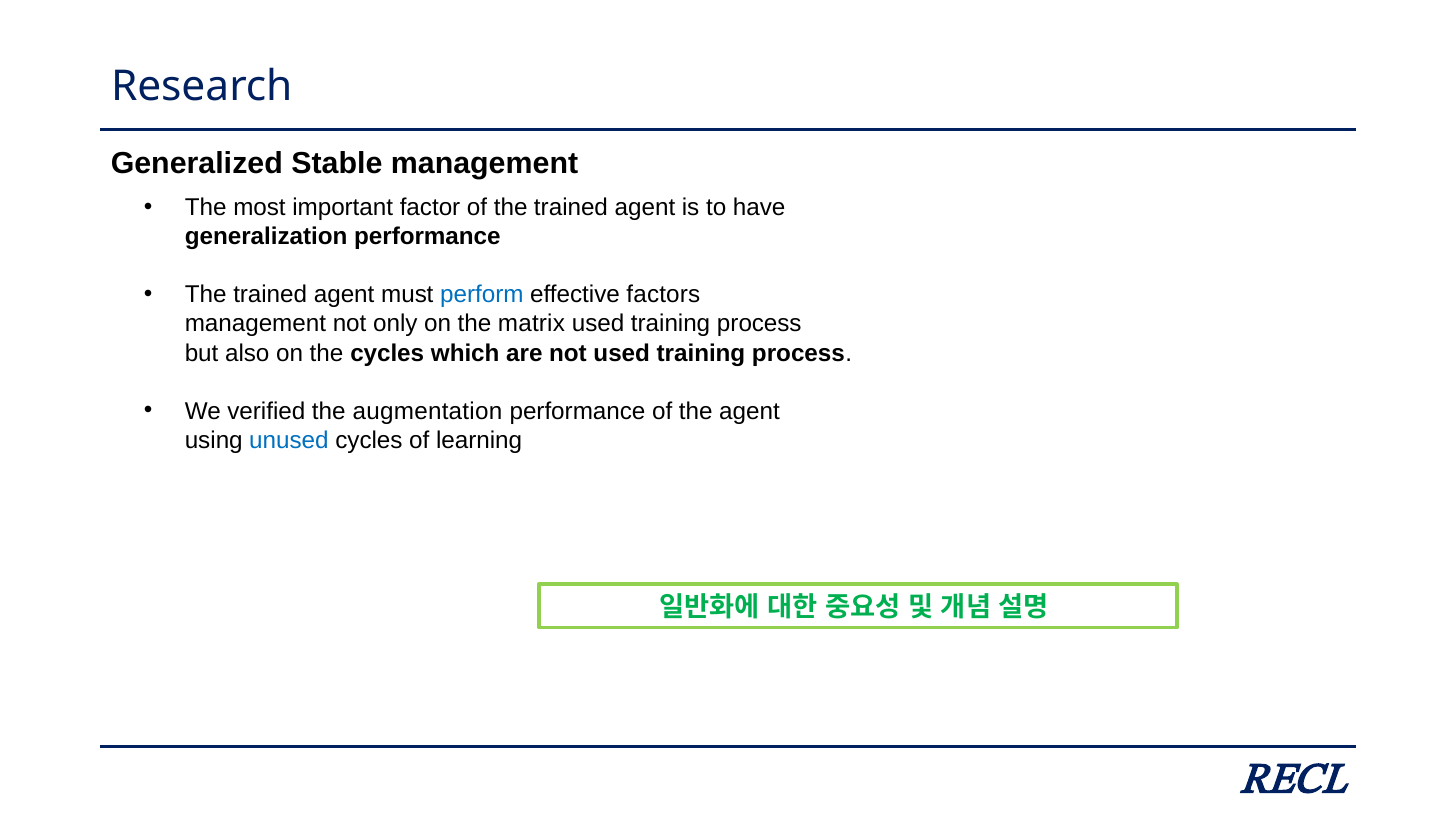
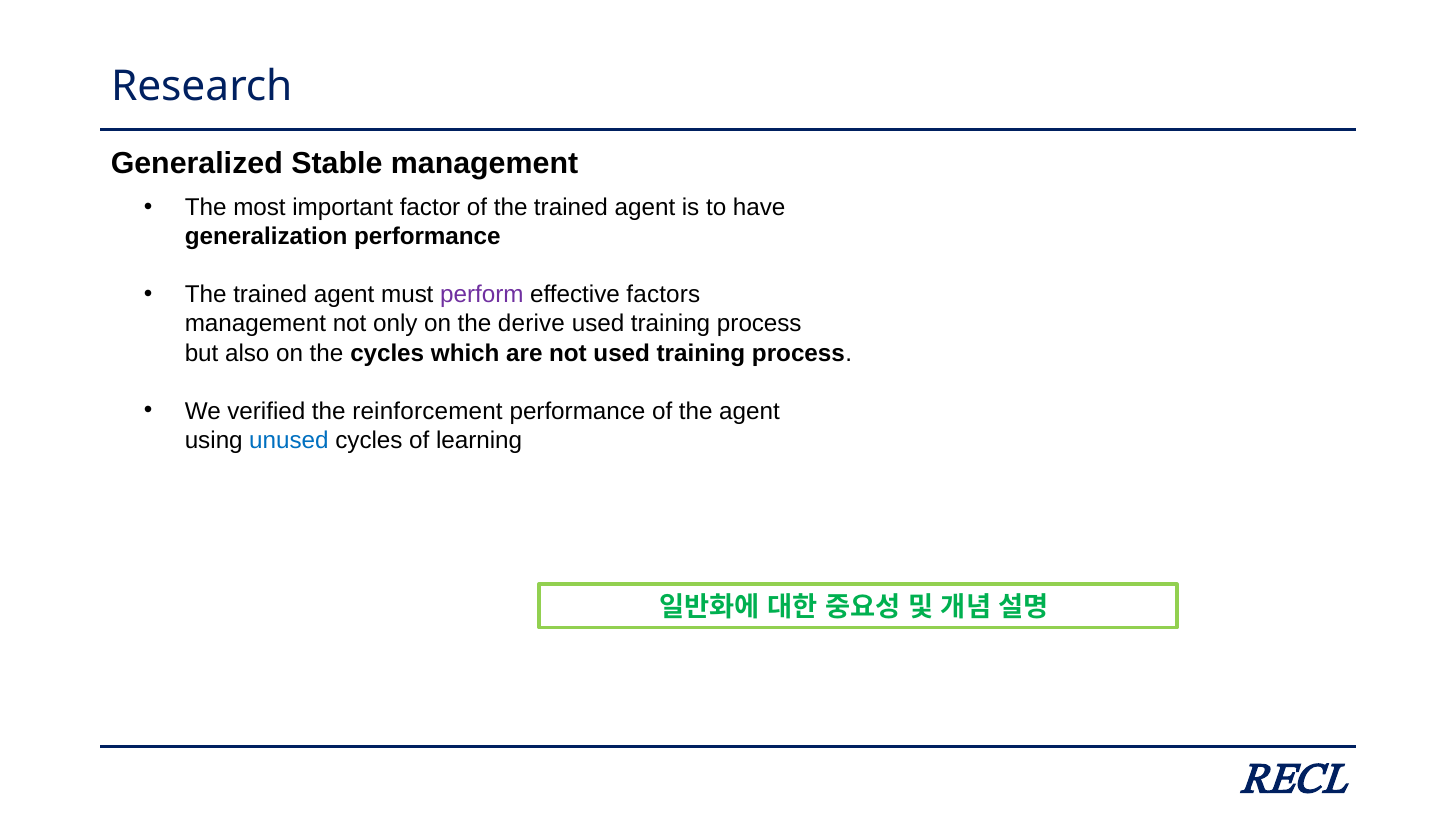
perform colour: blue -> purple
matrix: matrix -> derive
augmentation: augmentation -> reinforcement
